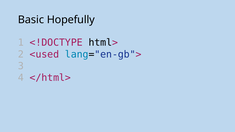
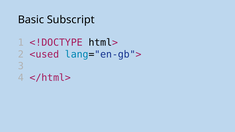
Hopefully: Hopefully -> Subscript
